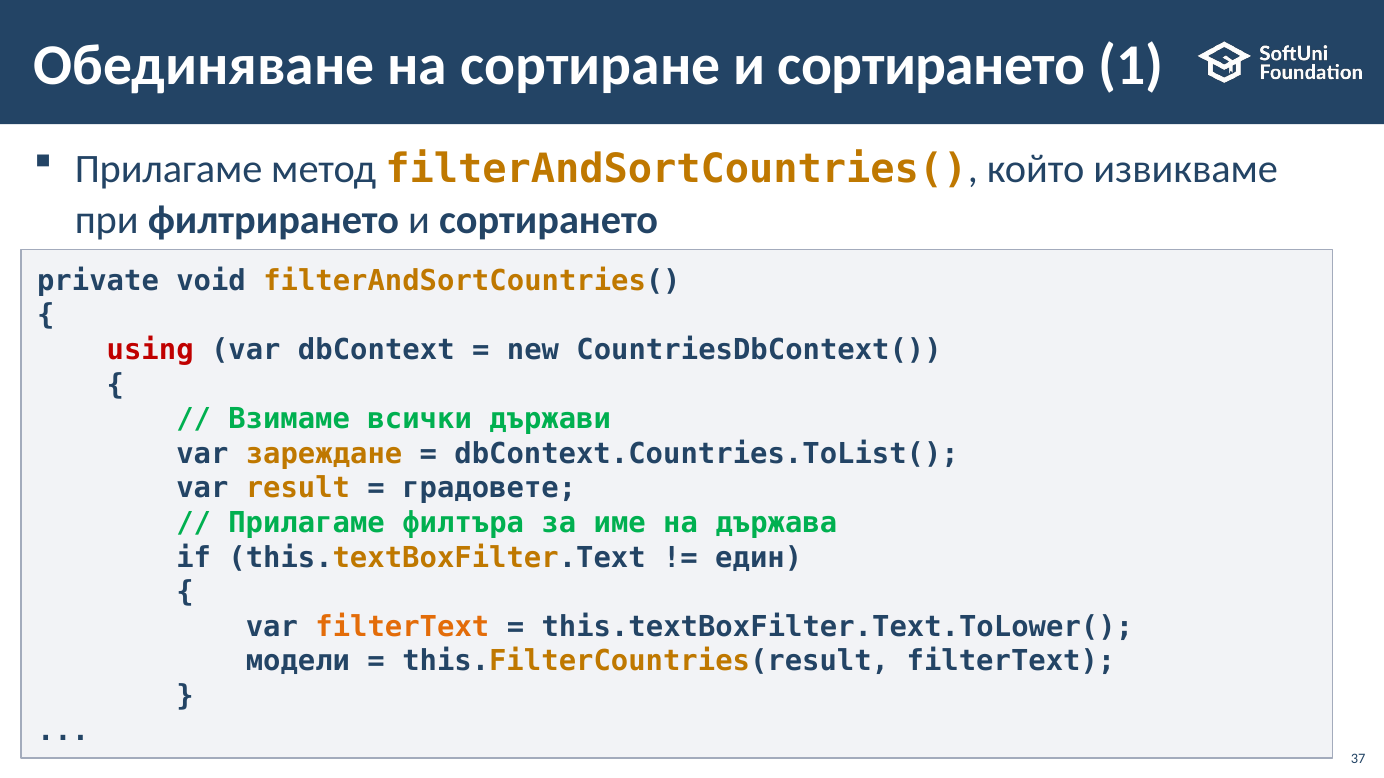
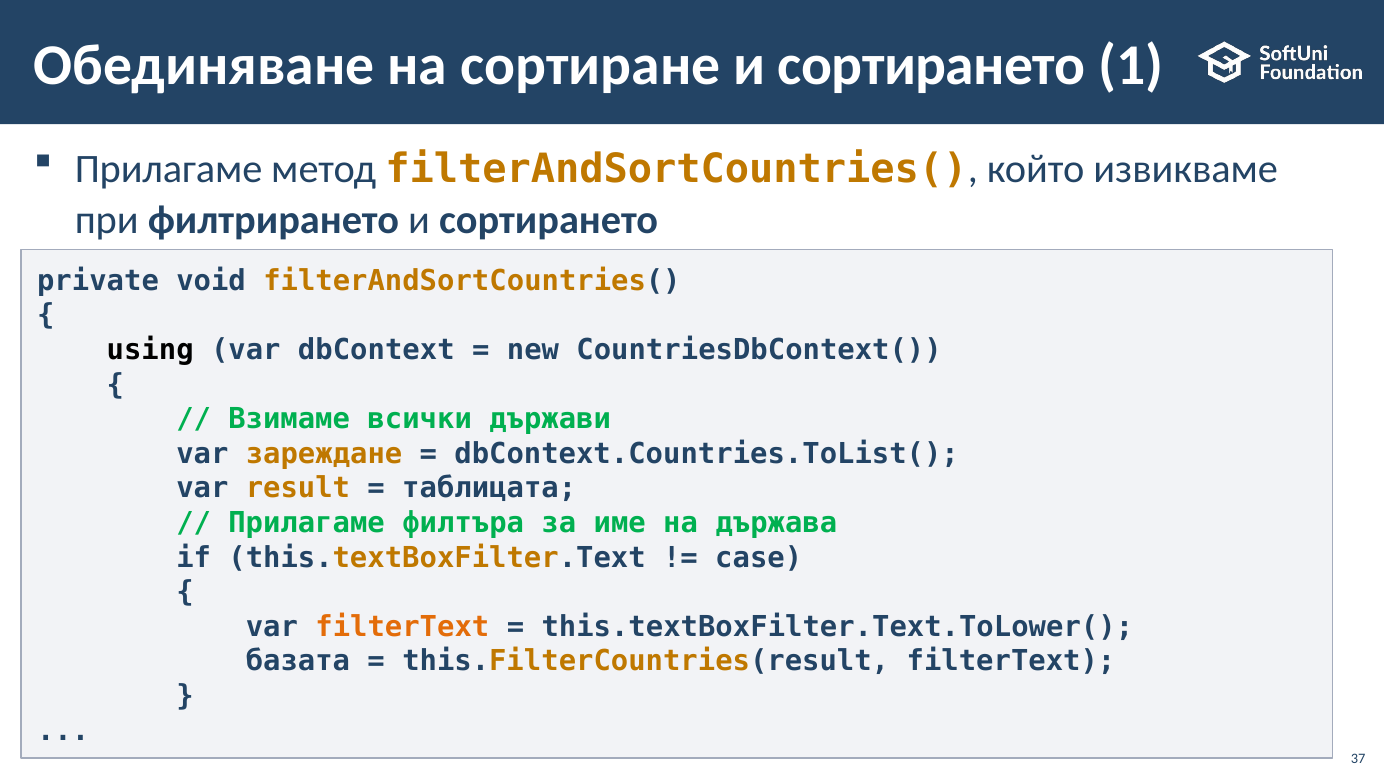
using colour: red -> black
градовете: градовете -> таблицата
един: един -> case
модели: модели -> базата
